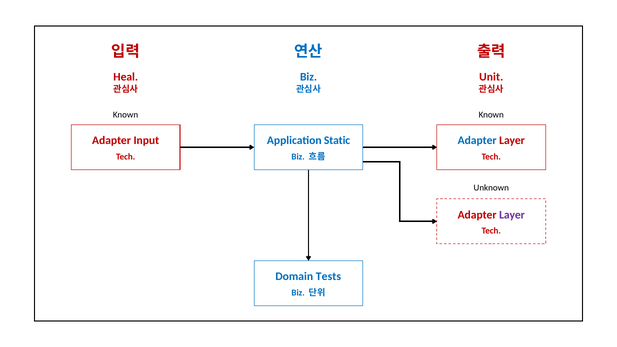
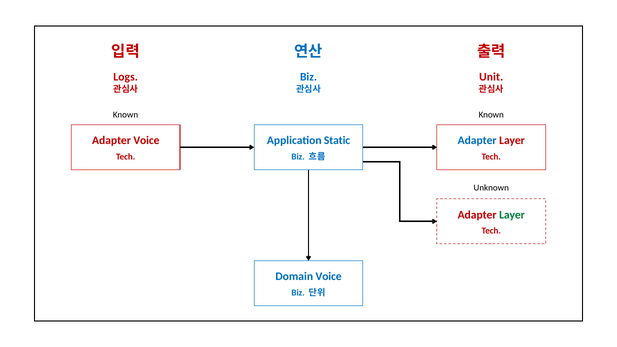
Heal: Heal -> Logs
Adapter Input: Input -> Voice
Layer at (512, 215) colour: purple -> green
Domain Tests: Tests -> Voice
